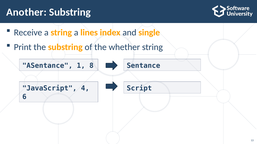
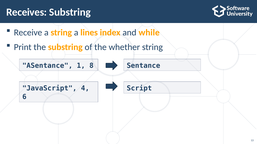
Another: Another -> Receives
single: single -> while
